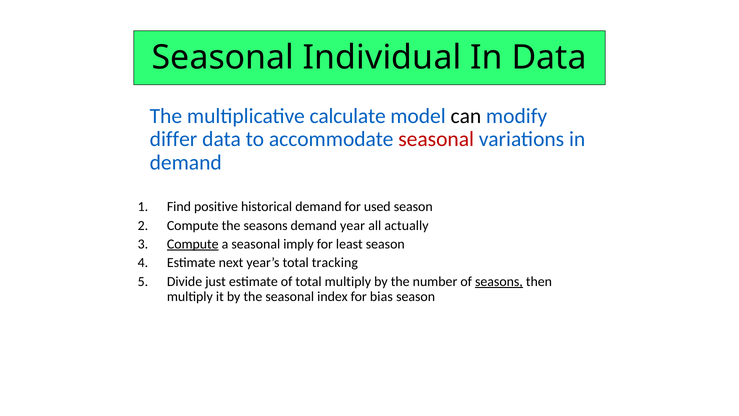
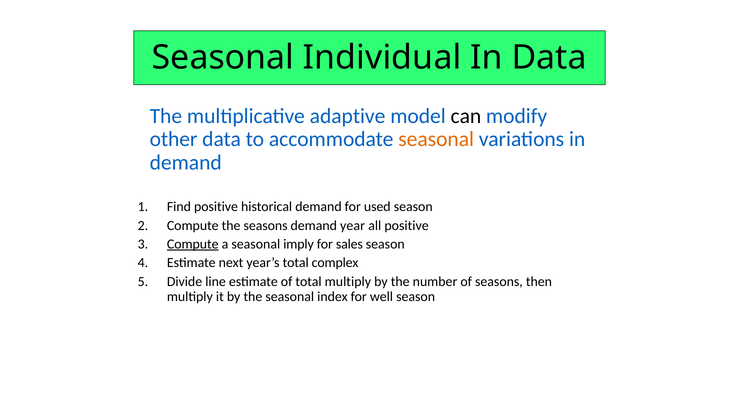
calculate: calculate -> adaptive
differ: differ -> other
seasonal at (436, 139) colour: red -> orange
all actually: actually -> positive
least: least -> sales
tracking: tracking -> complex
just: just -> line
seasons at (499, 281) underline: present -> none
bias: bias -> well
